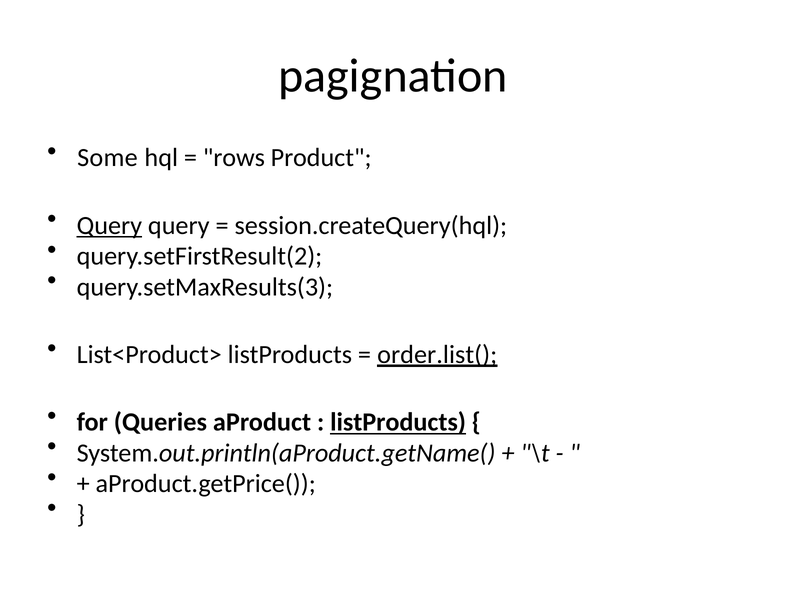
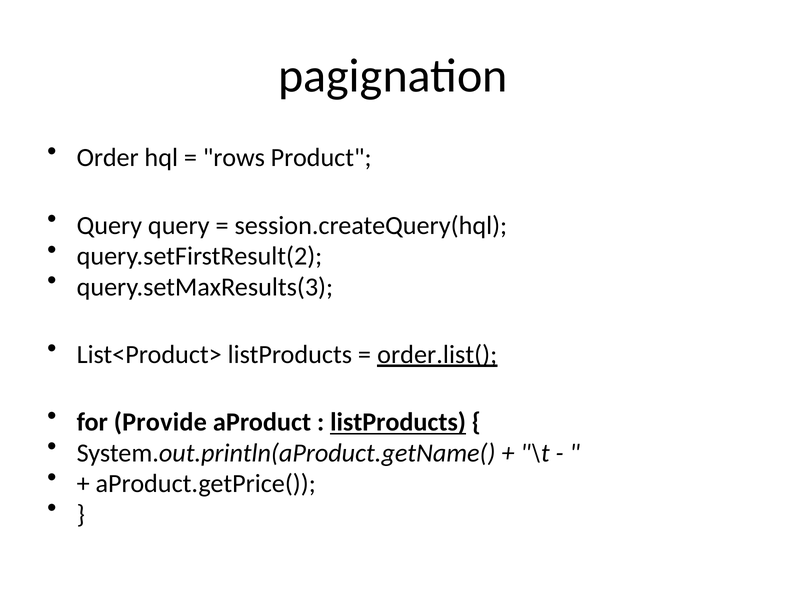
Some: Some -> Order
Query at (109, 226) underline: present -> none
Queries: Queries -> Provide
